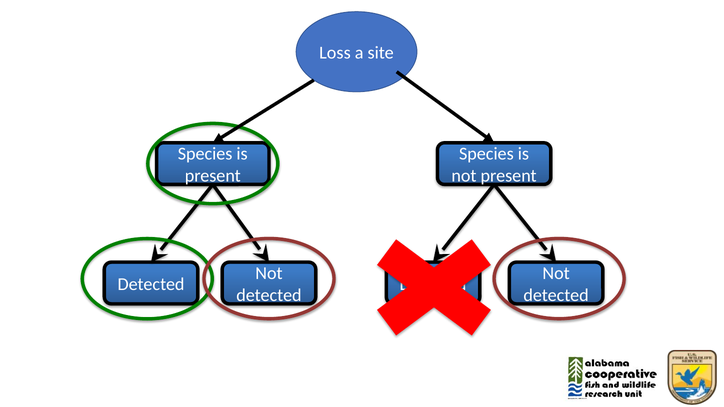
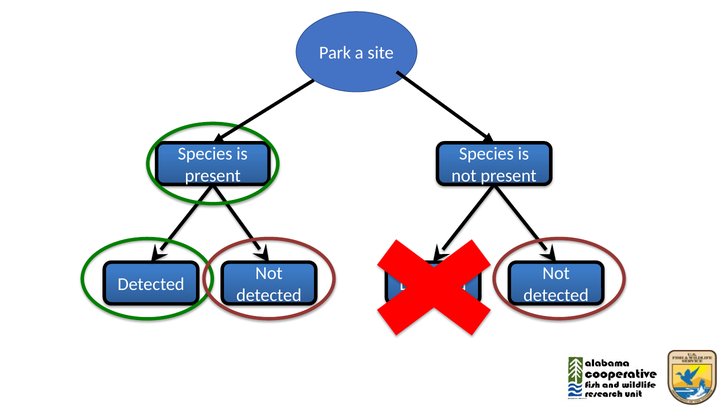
Loss: Loss -> Park
